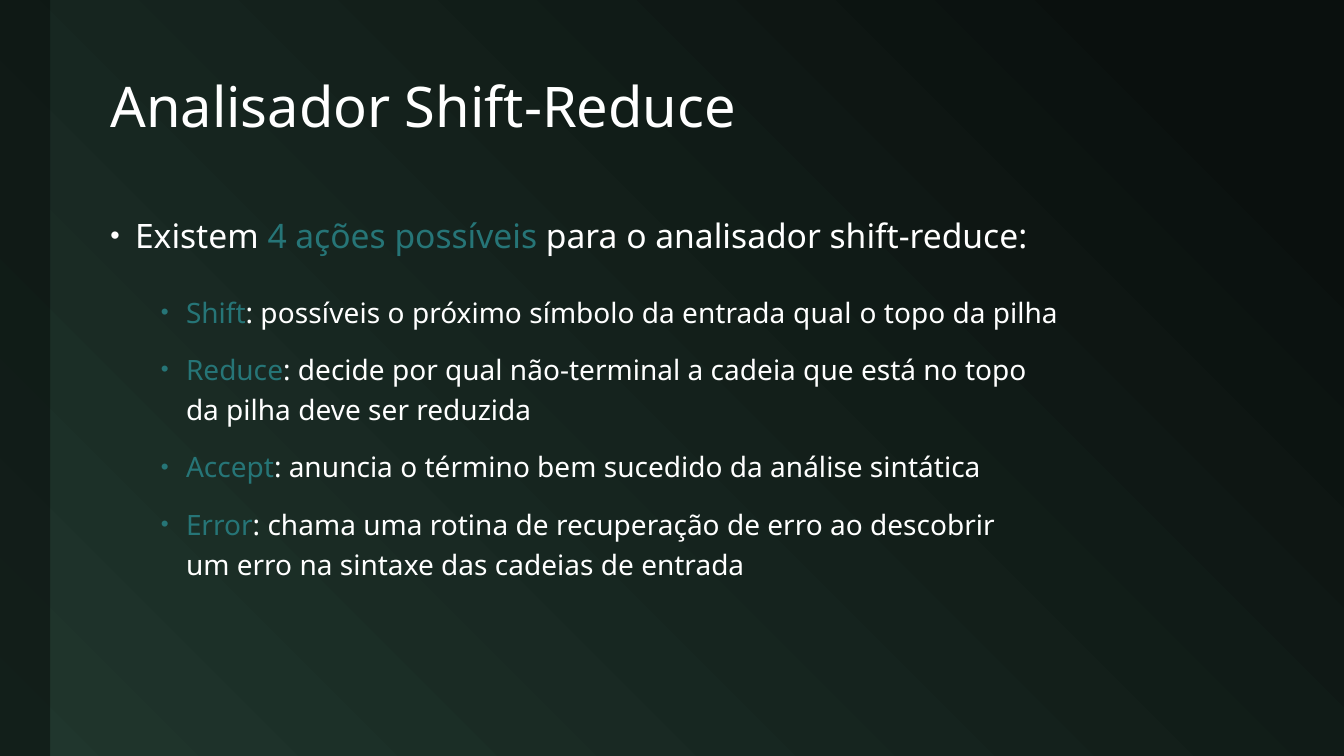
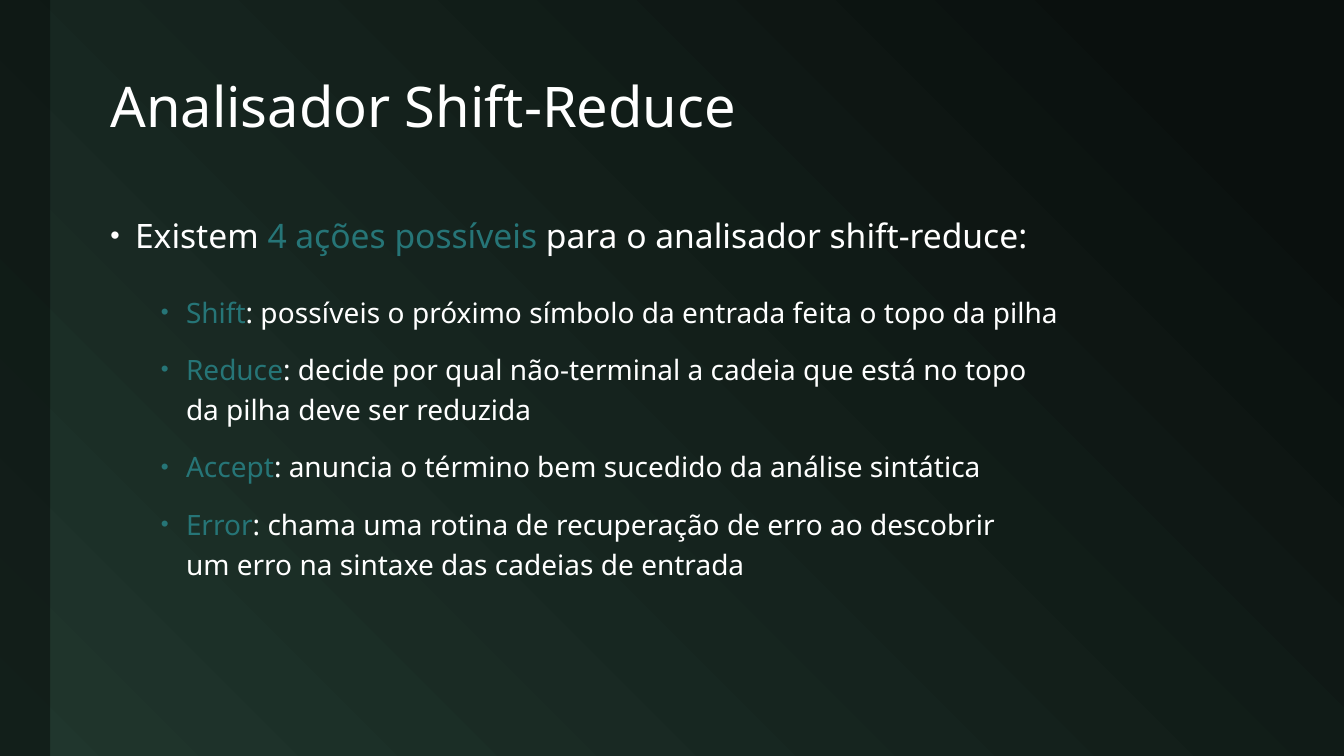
entrada qual: qual -> feita
